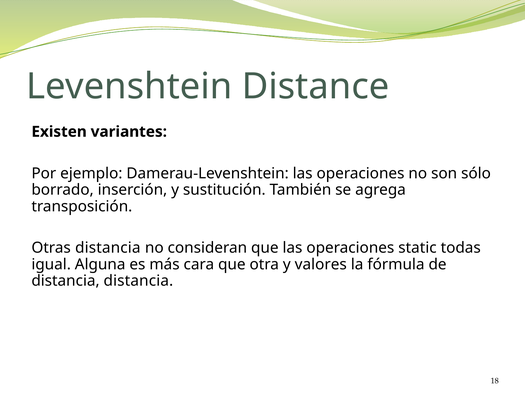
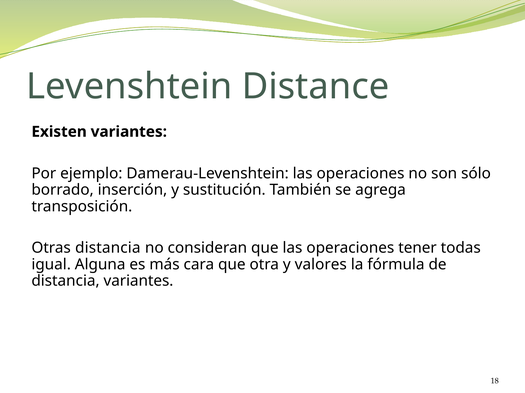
static: static -> tener
distancia distancia: distancia -> variantes
